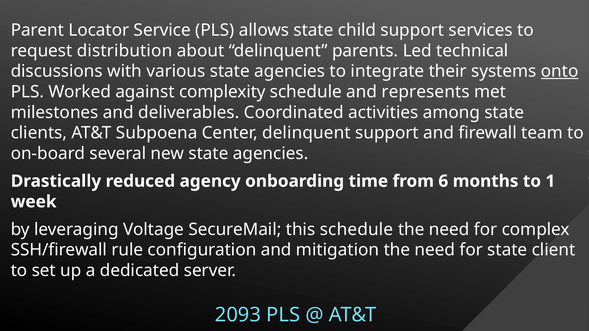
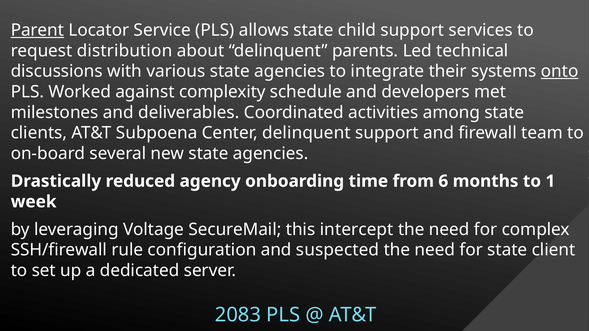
Parent underline: none -> present
represents: represents -> developers
this schedule: schedule -> intercept
mitigation: mitigation -> suspected
2093: 2093 -> 2083
